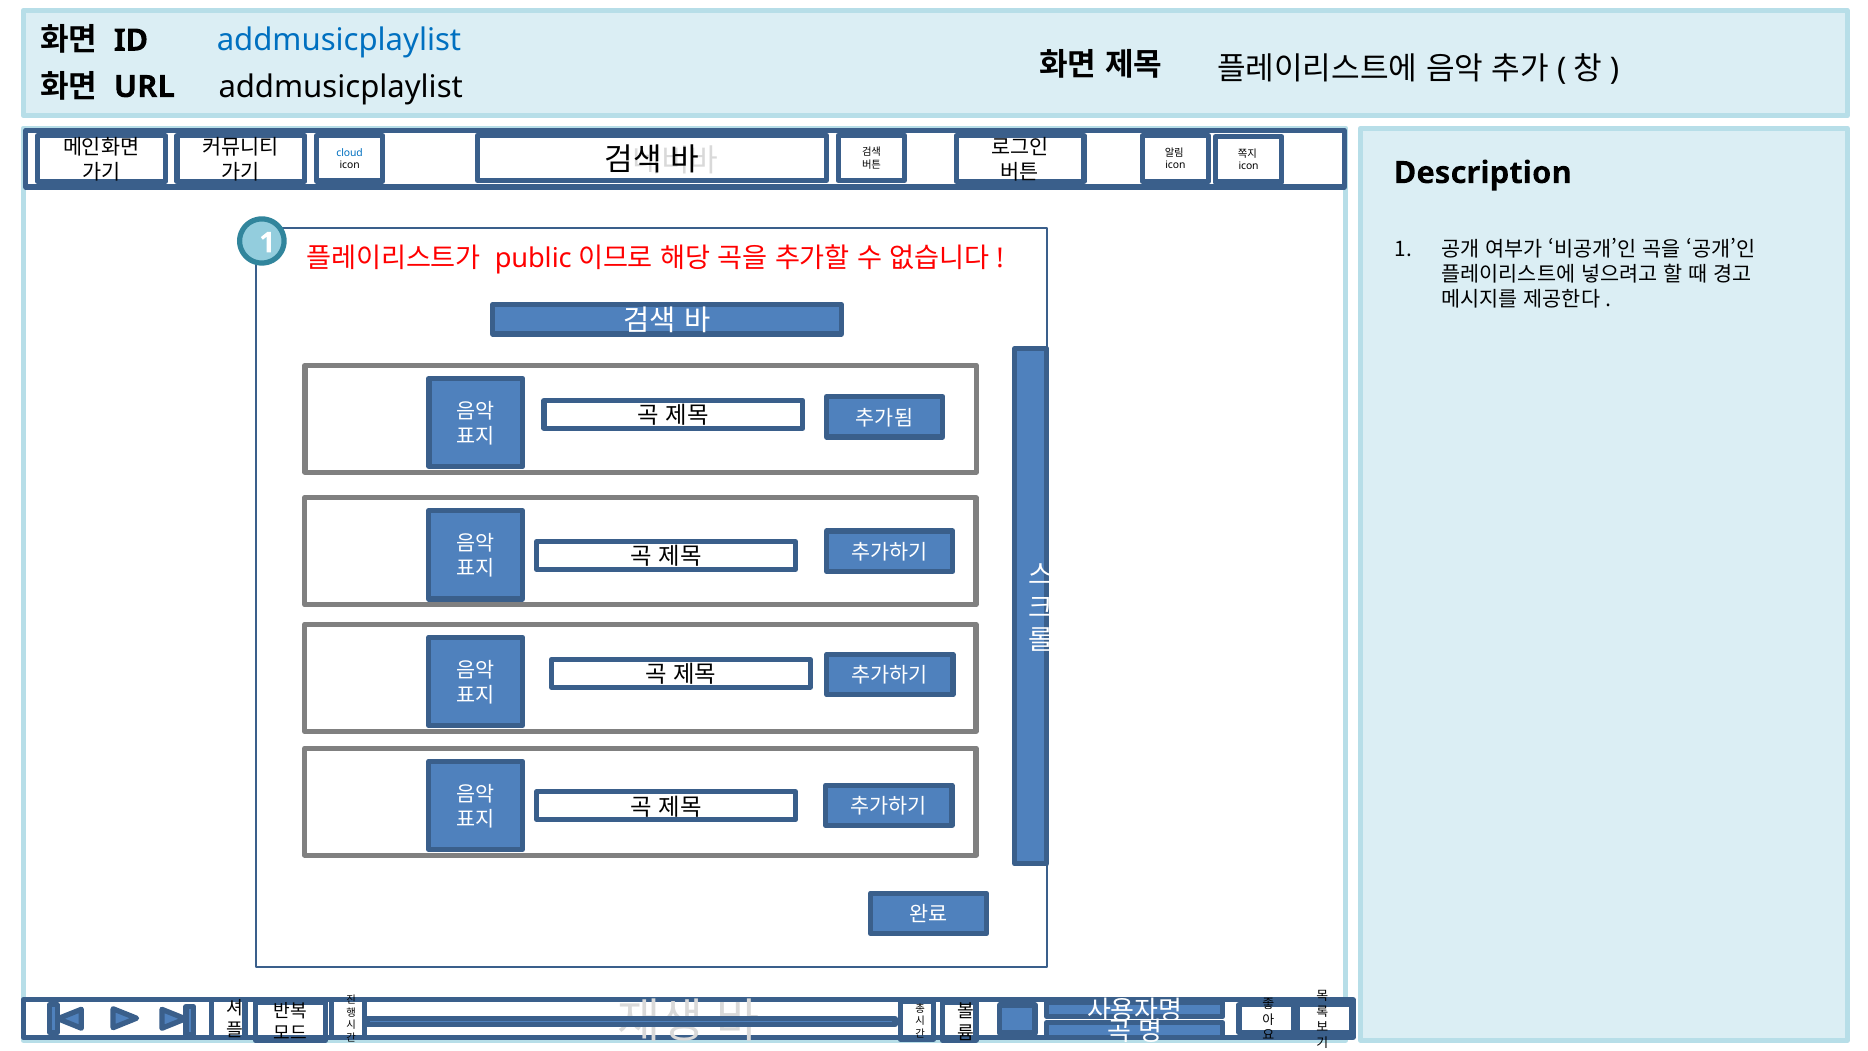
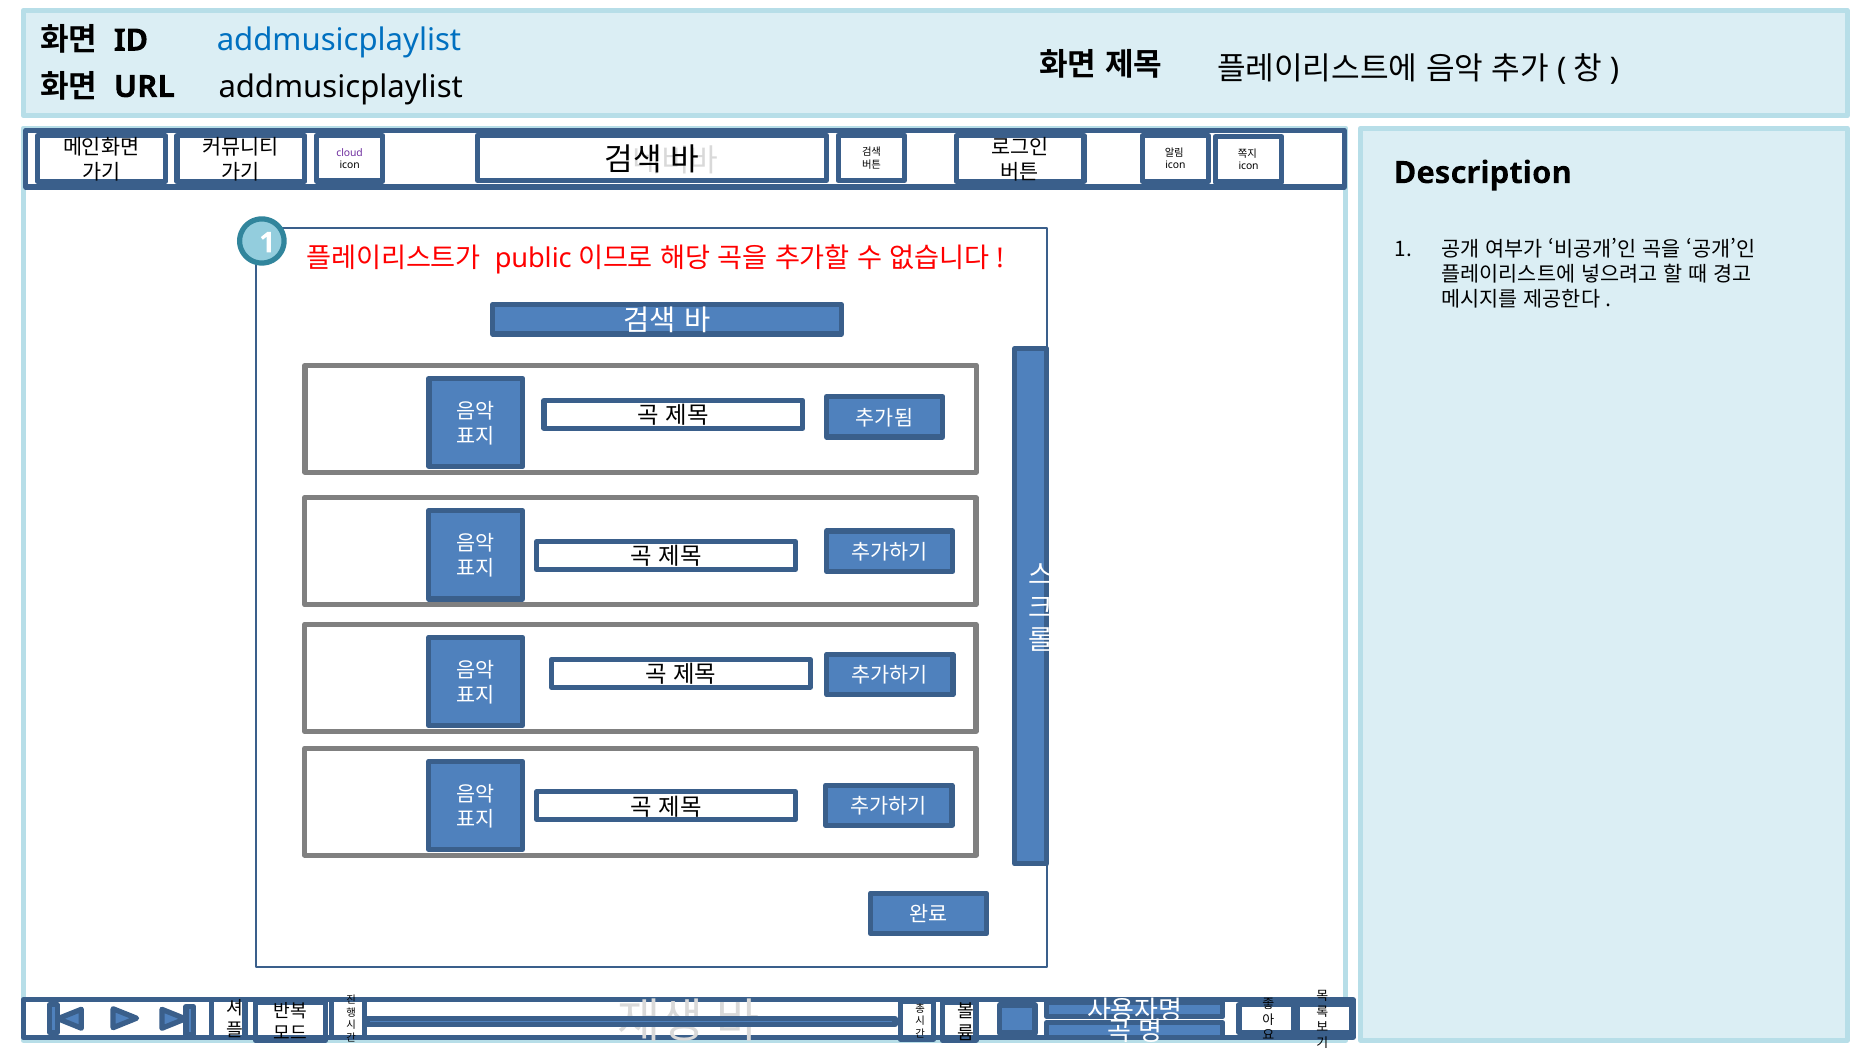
cloud colour: blue -> purple
